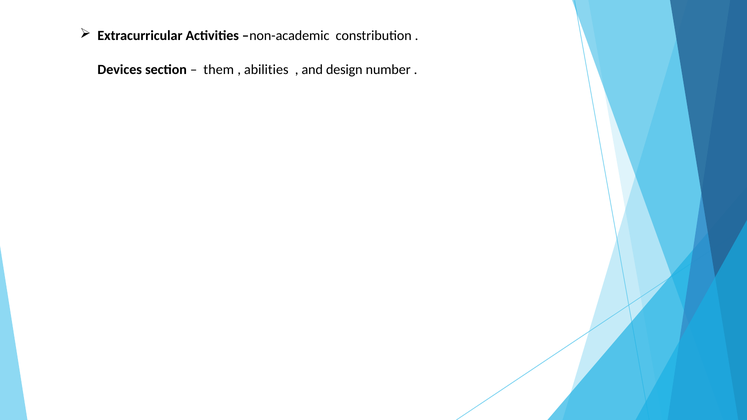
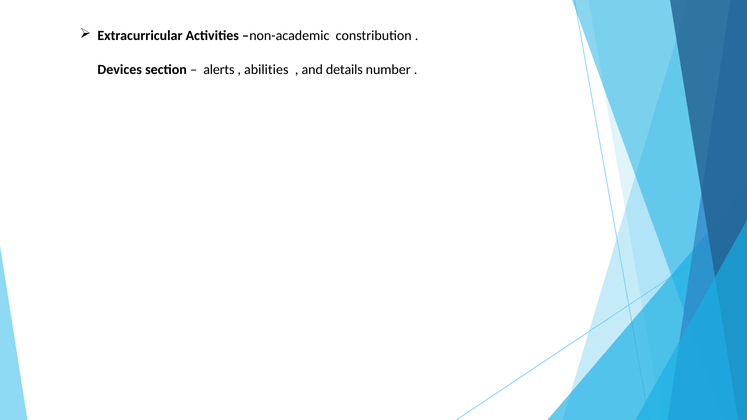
them: them -> alerts
design: design -> details
